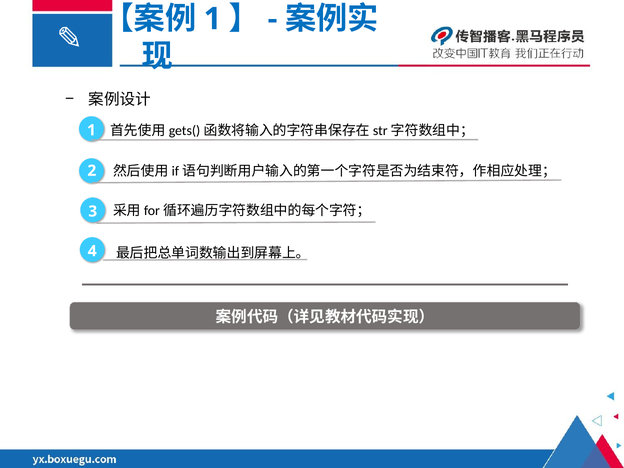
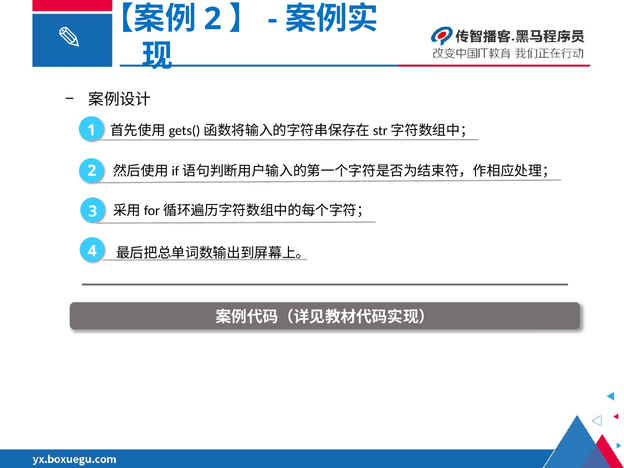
1 at (213, 19): 1 -> 2
